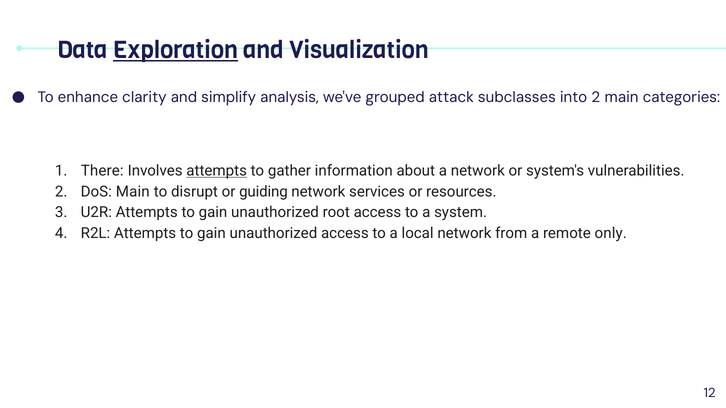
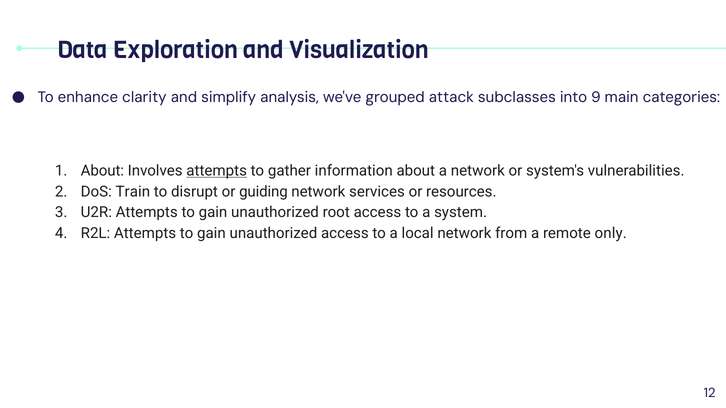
Exploration underline: present -> none
into 2: 2 -> 9
There at (102, 171): There -> About
DoS Main: Main -> Train
